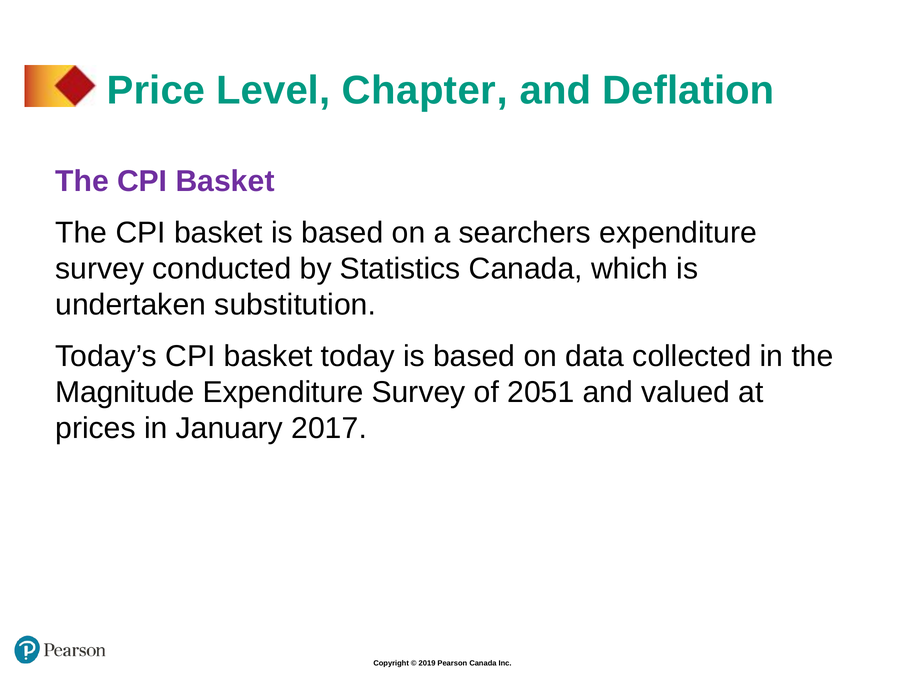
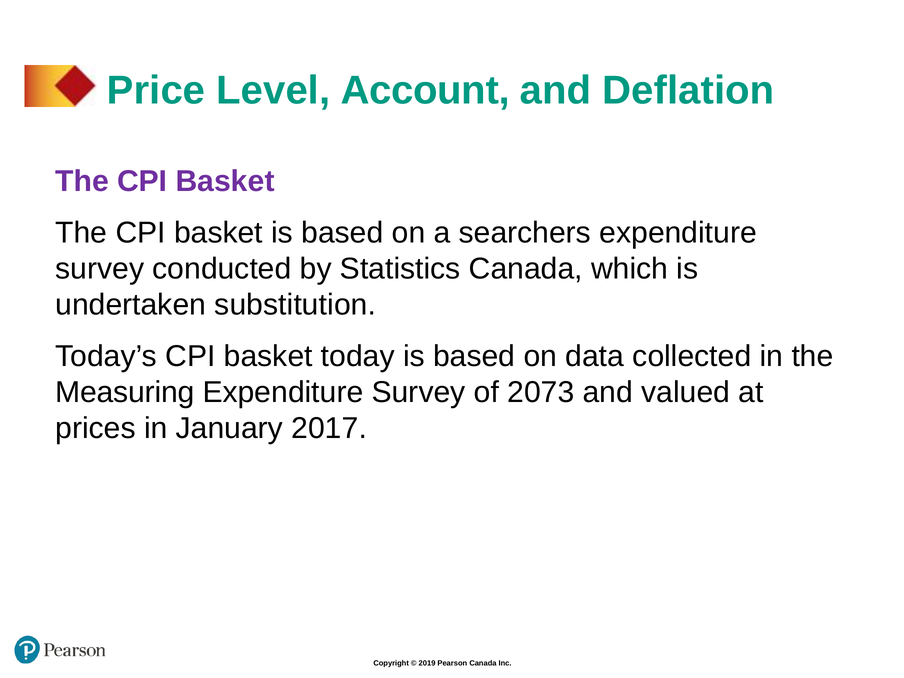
Chapter: Chapter -> Account
Magnitude: Magnitude -> Measuring
2051: 2051 -> 2073
